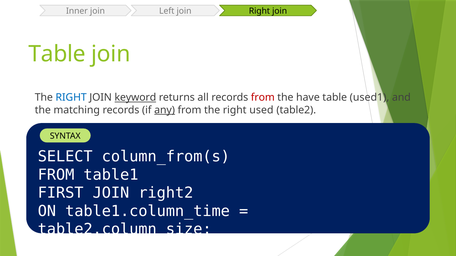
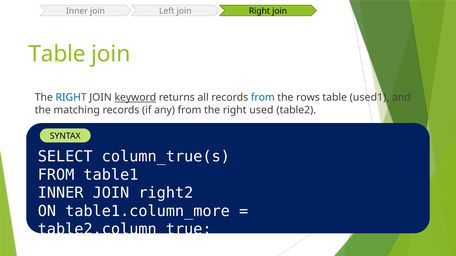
from at (263, 98) colour: red -> blue
have: have -> rows
any underline: present -> none
column_from(s: column_from(s -> column_true(s
FIRST at (61, 193): FIRST -> INNER
table1.column_time: table1.column_time -> table1.column_more
table2.column_size: table2.column_size -> table2.column_true
